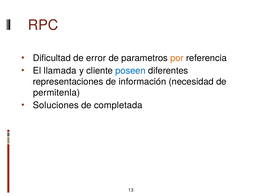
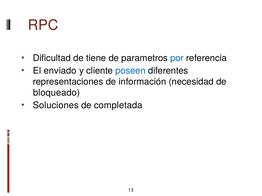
error: error -> tiene
por colour: orange -> blue
llamada: llamada -> enviado
permitenla: permitenla -> bloqueado
